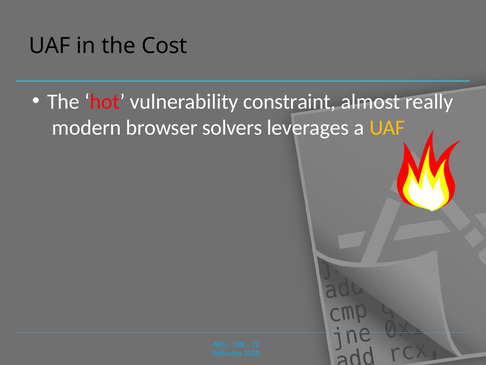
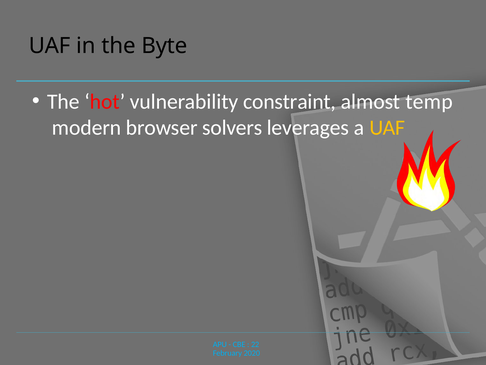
Cost: Cost -> Byte
really: really -> temp
